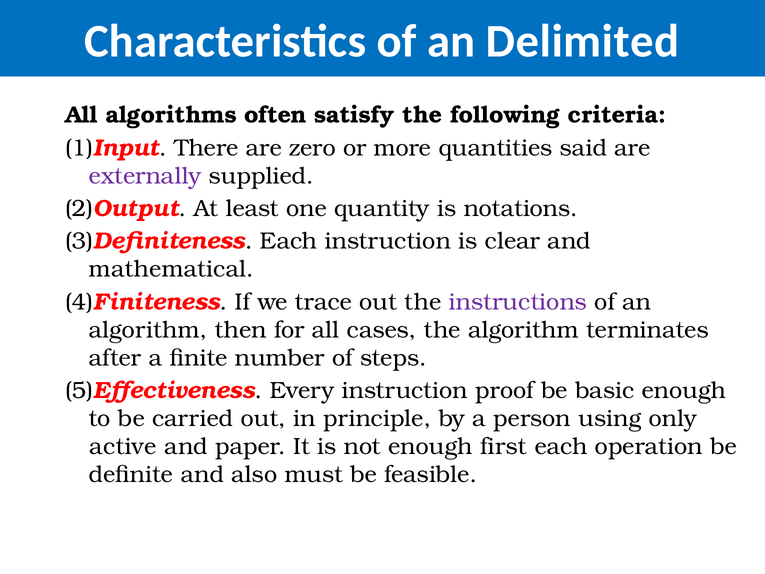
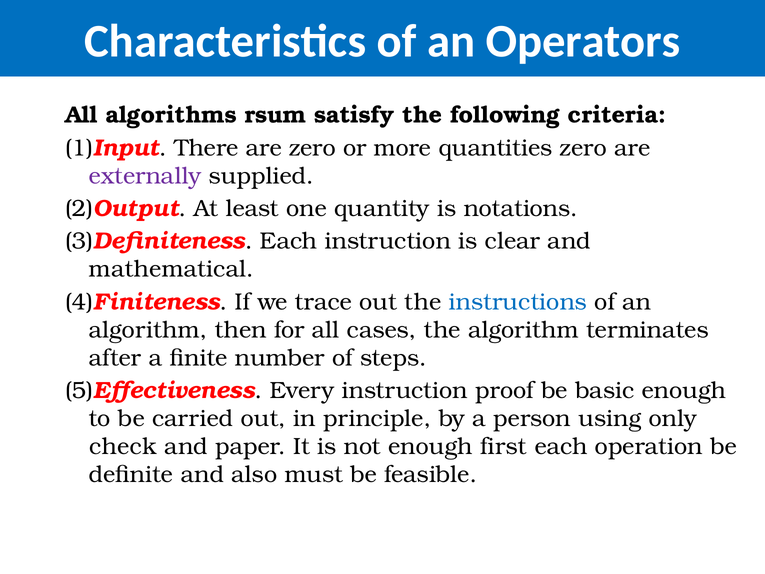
Delimited: Delimited -> Operators
often: often -> rsum
quantities said: said -> zero
instructions colour: purple -> blue
active: active -> check
